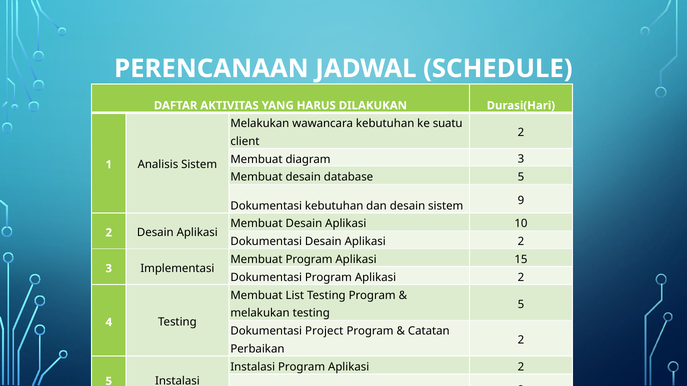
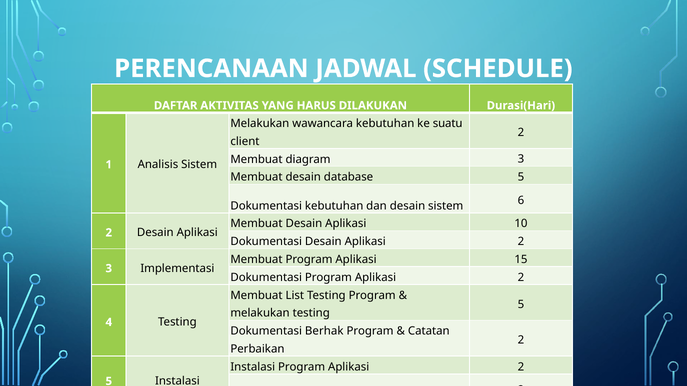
9 at (521, 201): 9 -> 6
Project: Project -> Berhak
